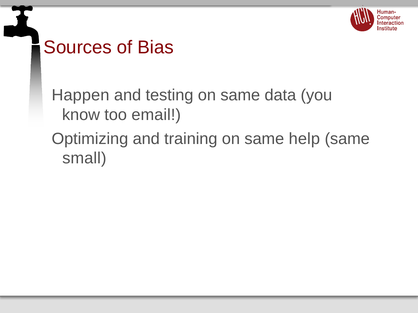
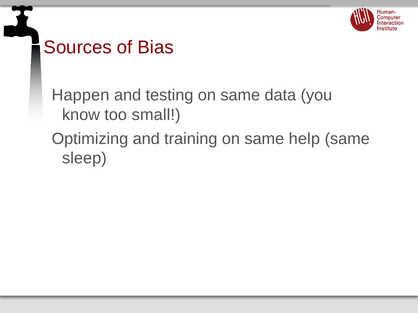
email: email -> small
small: small -> sleep
